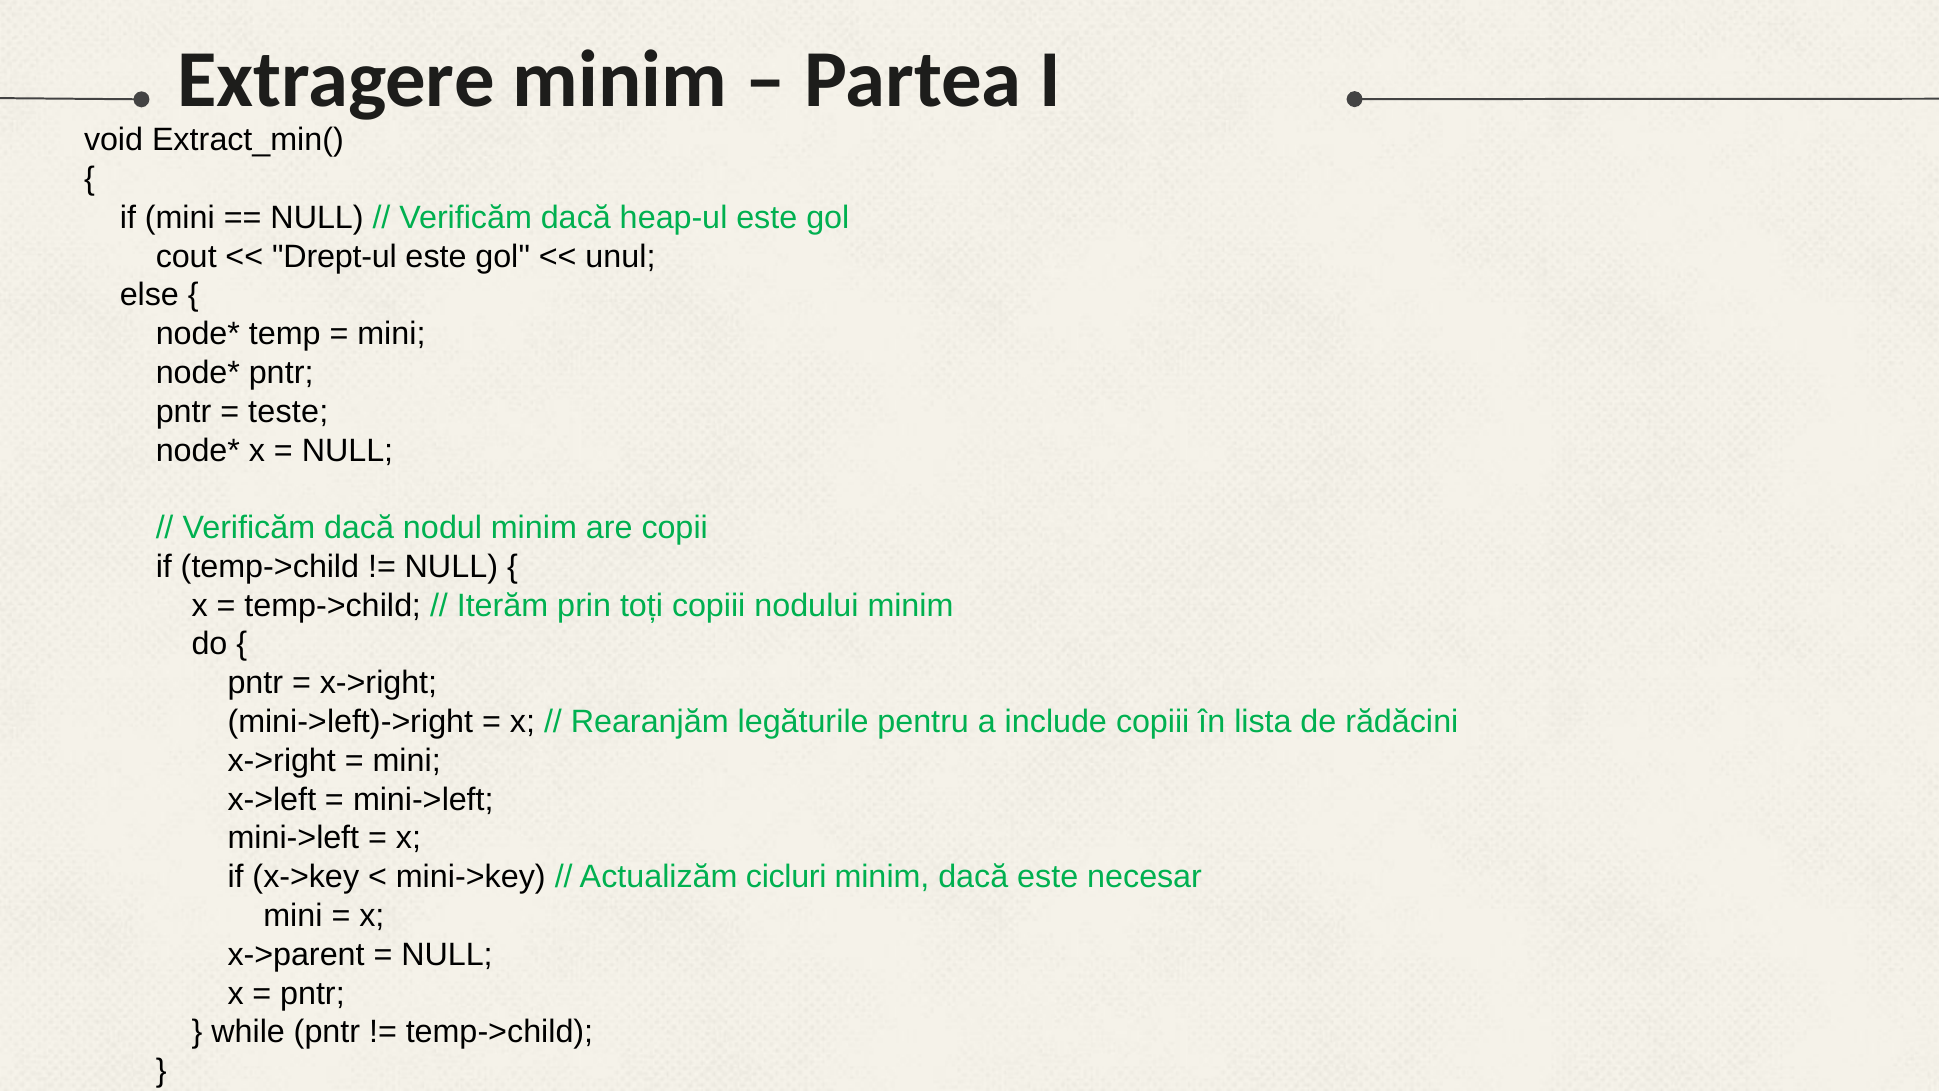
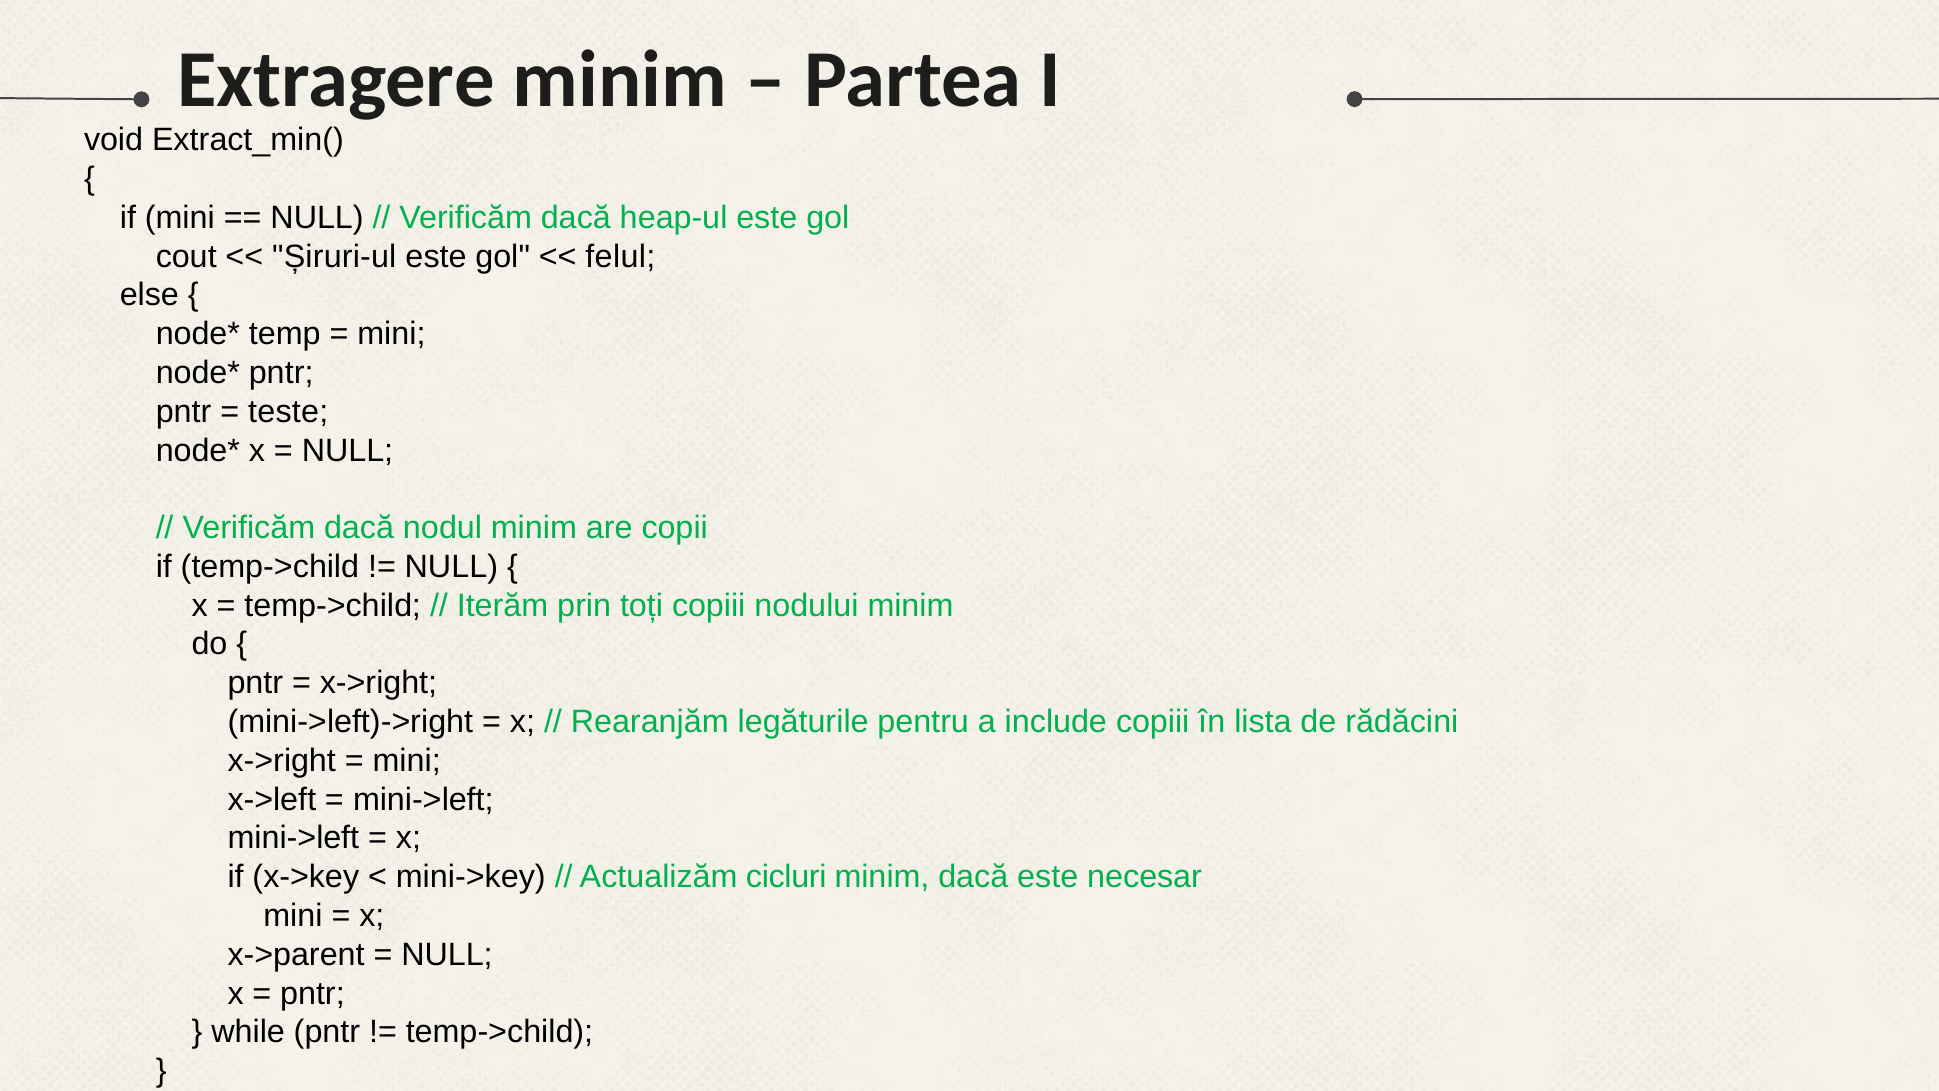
Drept-ul: Drept-ul -> Șiruri-ul
unul: unul -> felul
